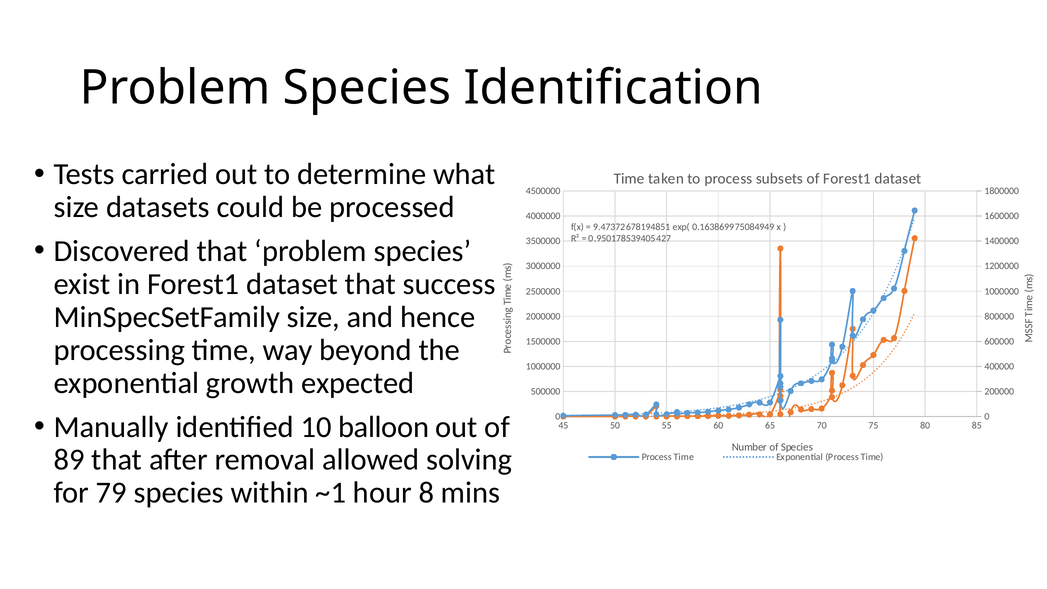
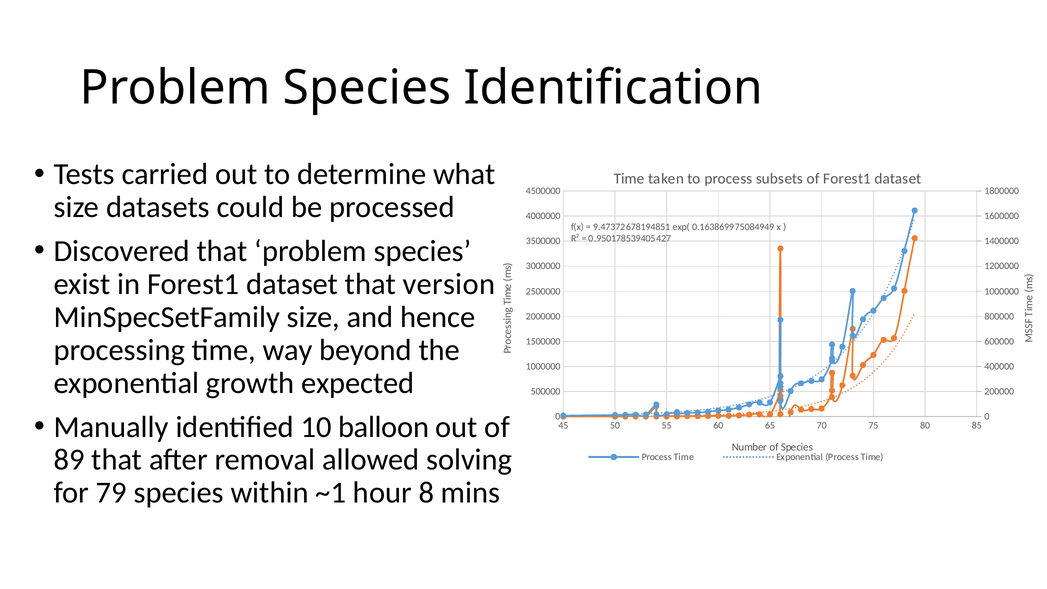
success: success -> version
